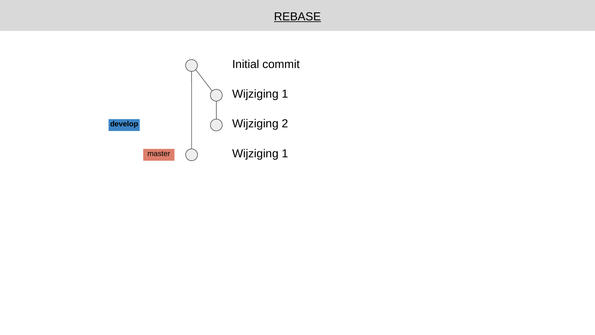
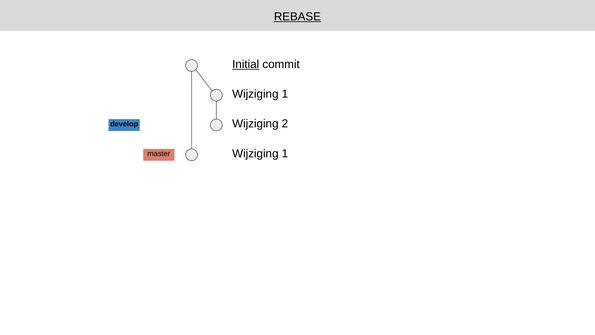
Initial underline: none -> present
